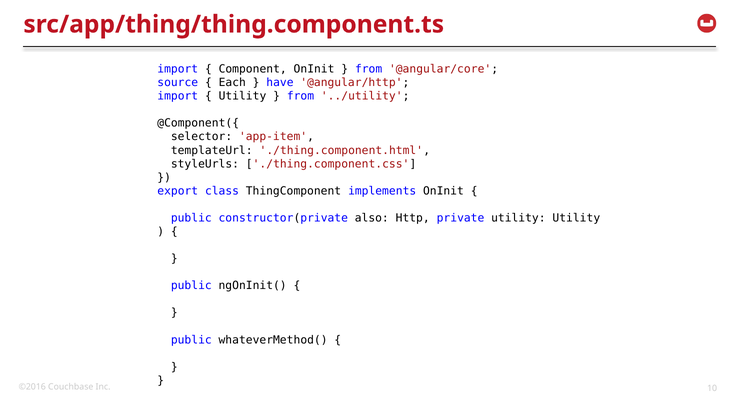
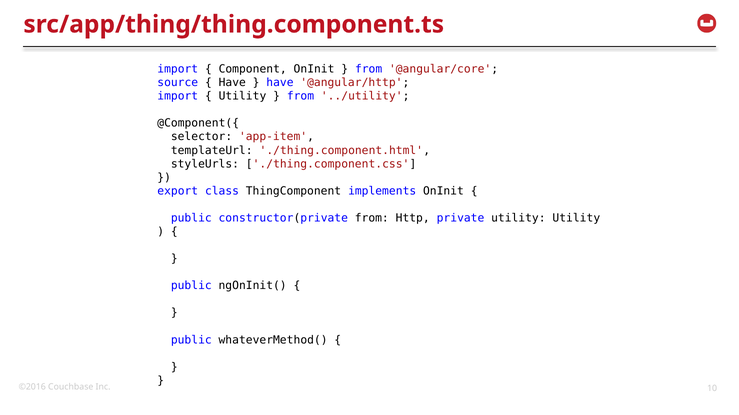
Each at (232, 83): Each -> Have
constructor(private also: also -> from
